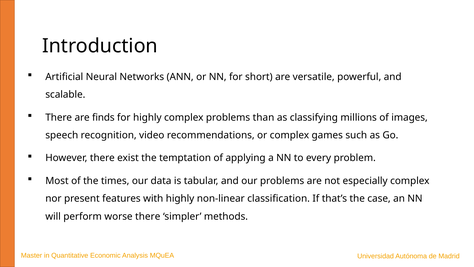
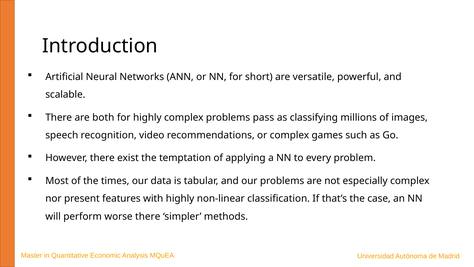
finds: finds -> both
than: than -> pass
